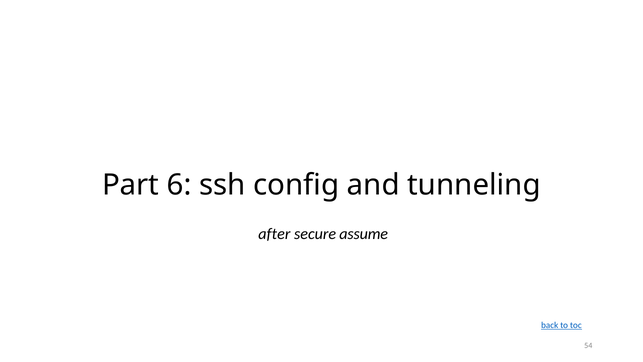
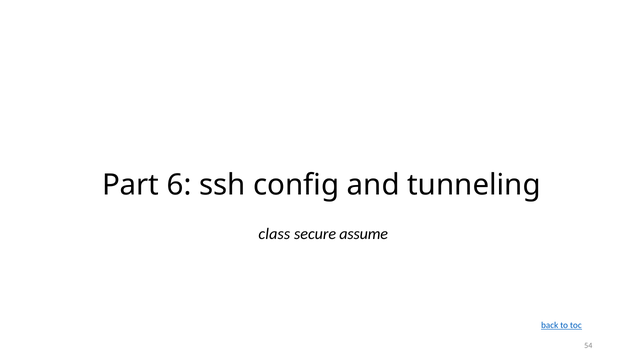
after: after -> class
